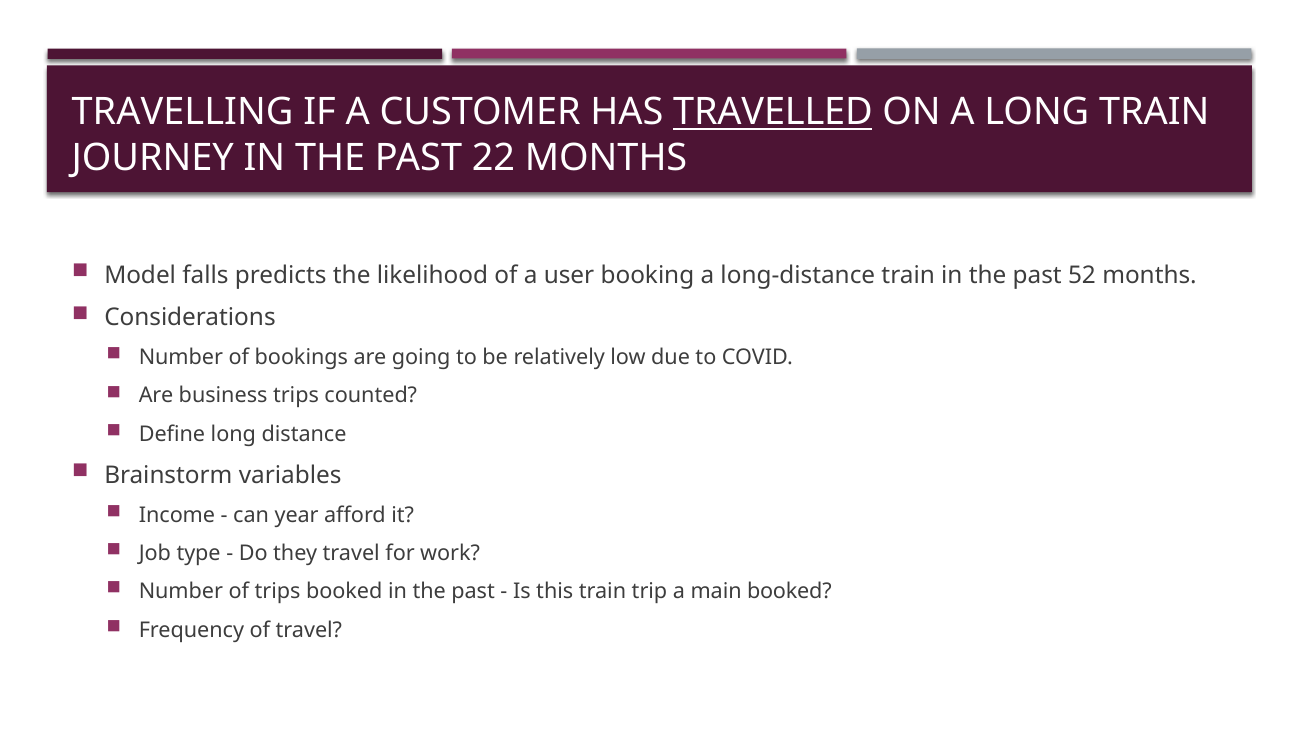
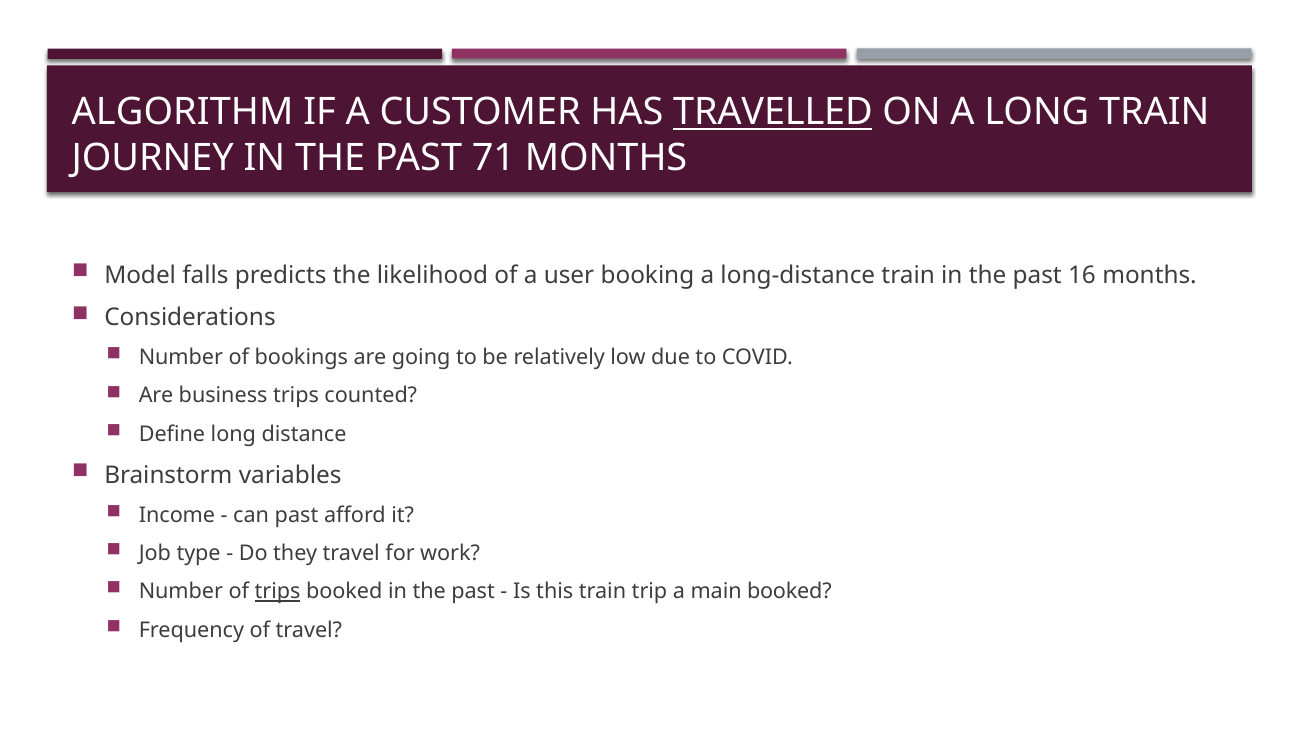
TRAVELLING: TRAVELLING -> ALGORITHM
22: 22 -> 71
52: 52 -> 16
can year: year -> past
trips at (278, 591) underline: none -> present
